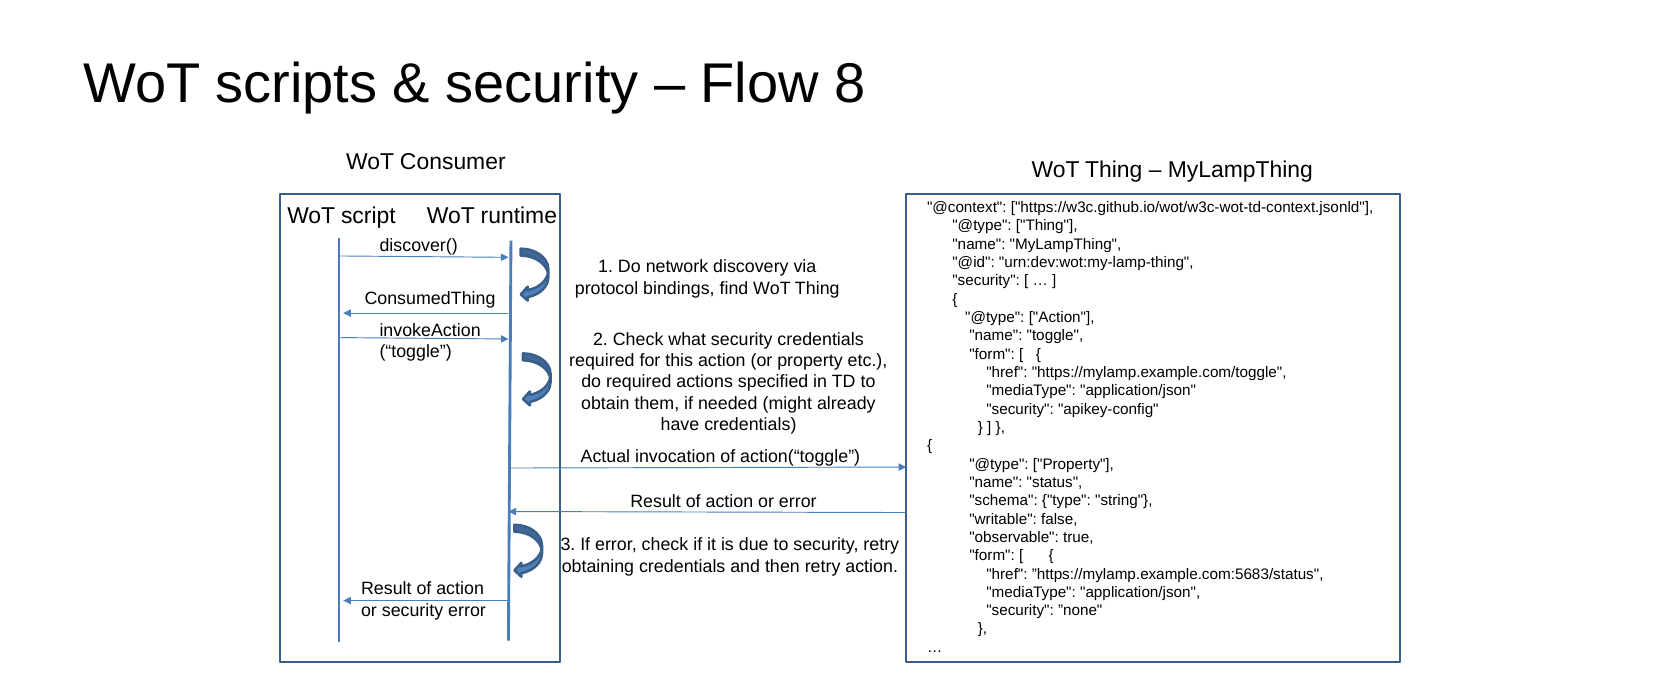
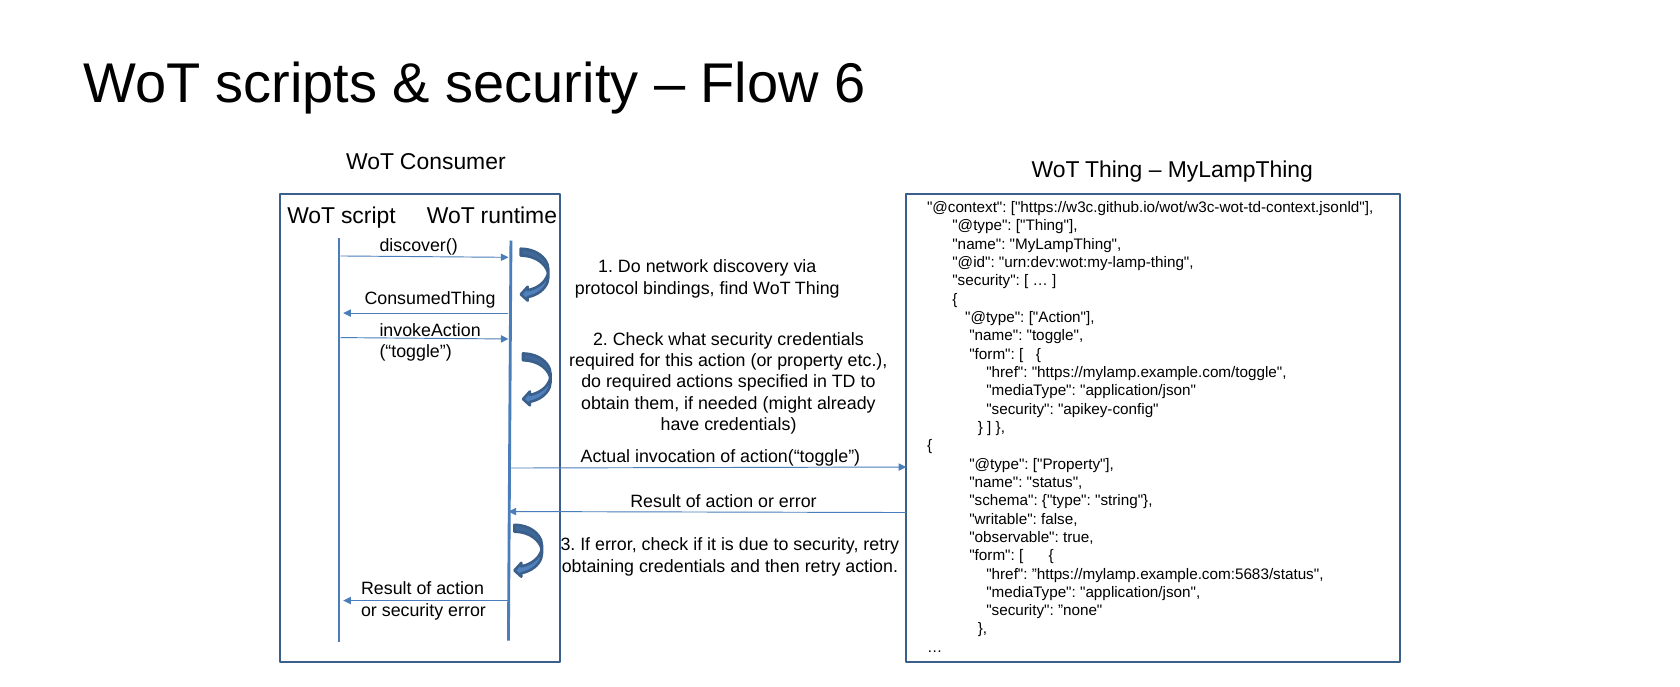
8: 8 -> 6
